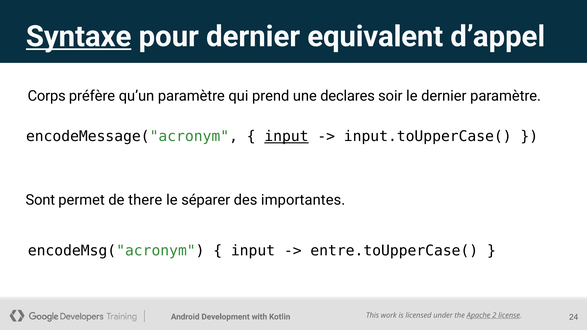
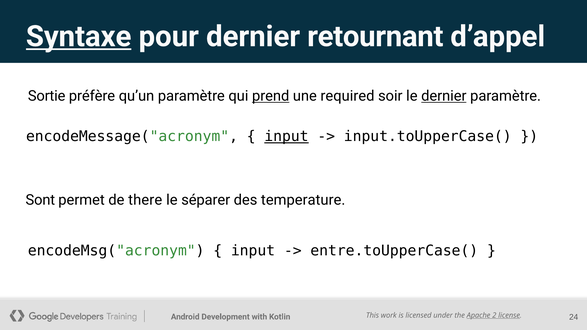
equivalent: equivalent -> retournant
Corps: Corps -> Sortie
prend underline: none -> present
declares: declares -> required
dernier at (444, 96) underline: none -> present
importantes: importantes -> temperature
